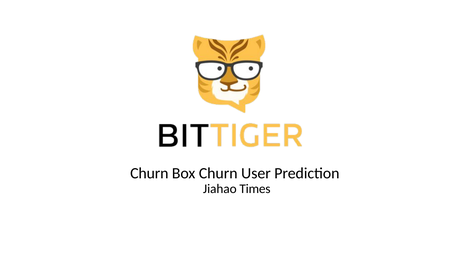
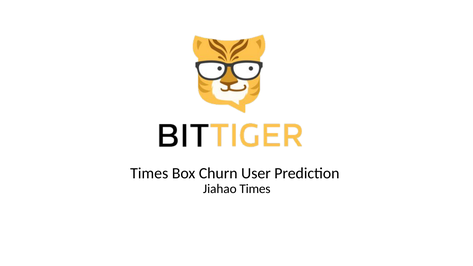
Churn at (149, 173): Churn -> Times
